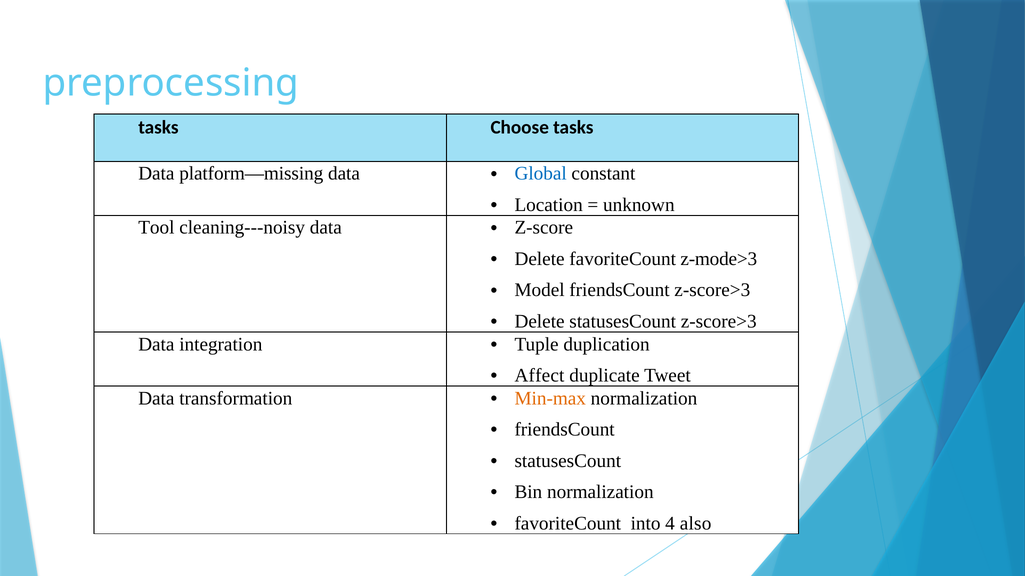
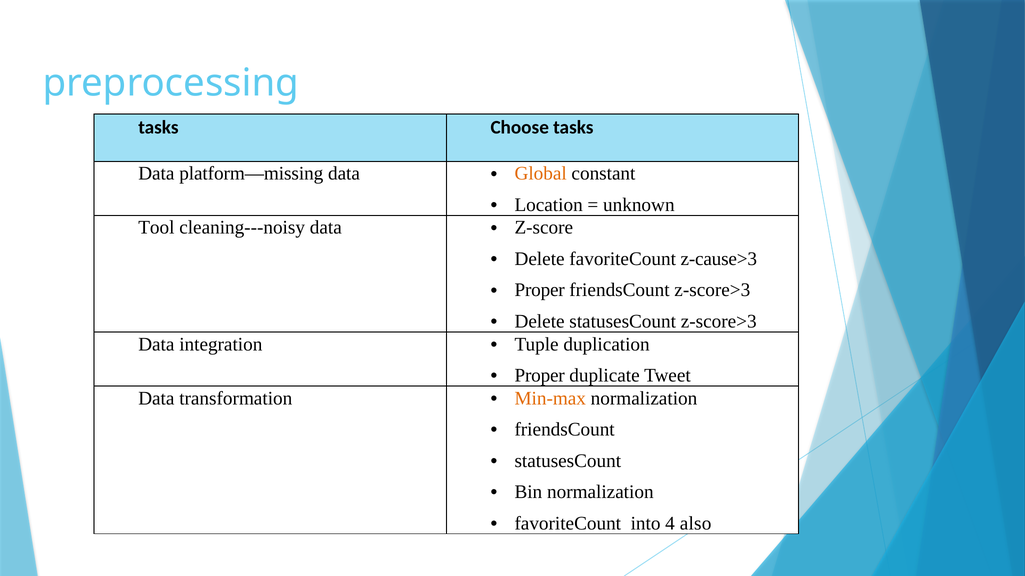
Global colour: blue -> orange
z-mode>3: z-mode>3 -> z-cause>3
Model at (540, 290): Model -> Proper
Affect at (539, 376): Affect -> Proper
